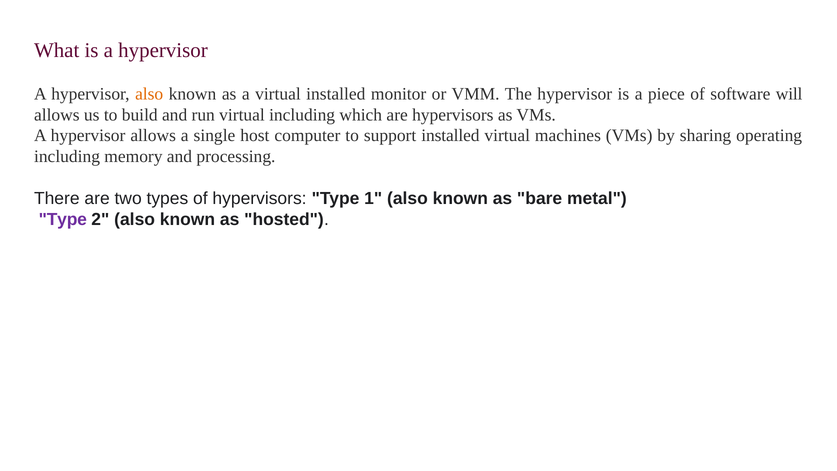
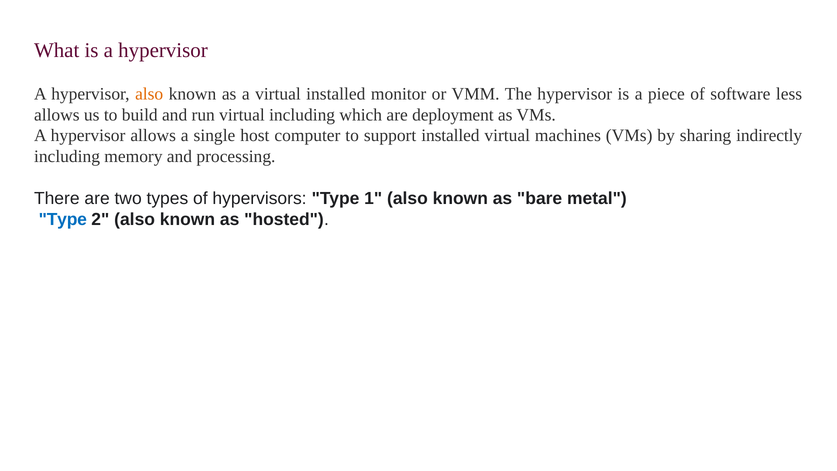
will: will -> less
are hypervisors: hypervisors -> deployment
operating: operating -> indirectly
Type at (63, 219) colour: purple -> blue
